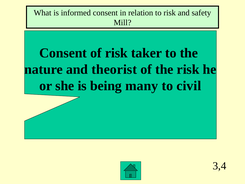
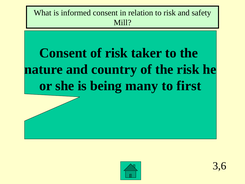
theorist: theorist -> country
civil: civil -> first
3,4: 3,4 -> 3,6
